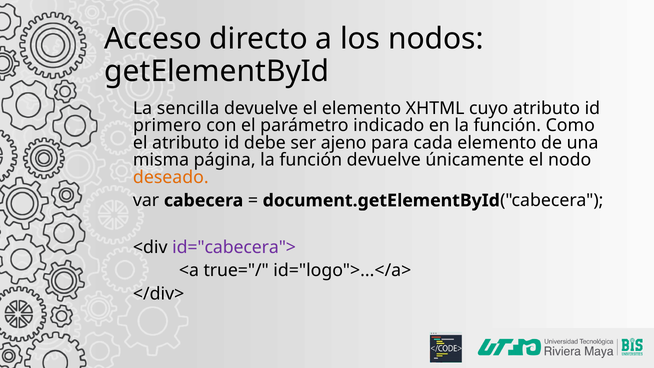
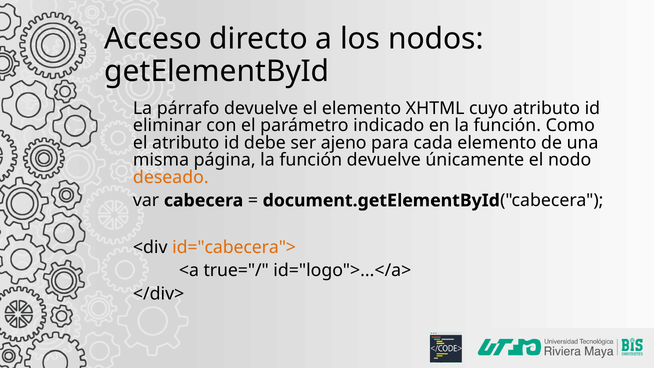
sencilla: sencilla -> párrafo
primero: primero -> eliminar
id="cabecera"> colour: purple -> orange
